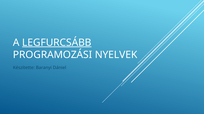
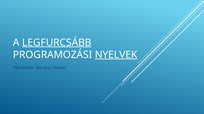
NYELVEK underline: none -> present
